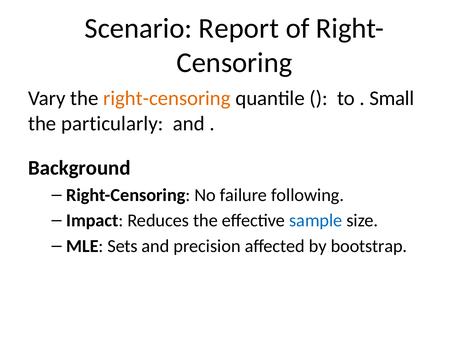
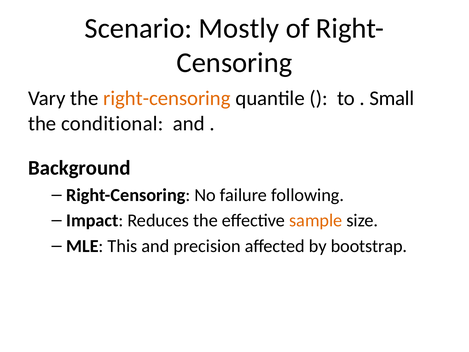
Report: Report -> Mostly
particularly: particularly -> conditional
sample colour: blue -> orange
Sets: Sets -> This
